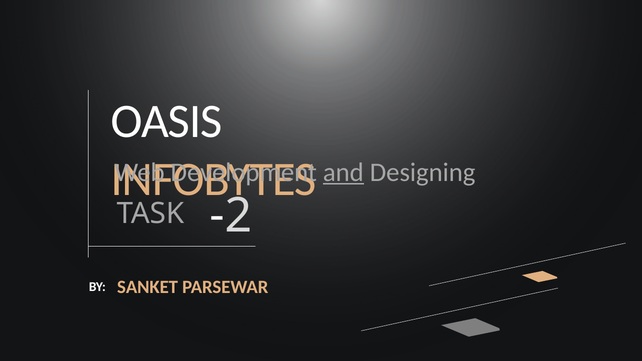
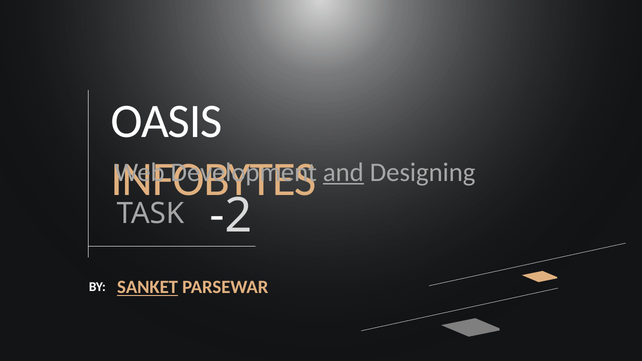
SANKET underline: none -> present
